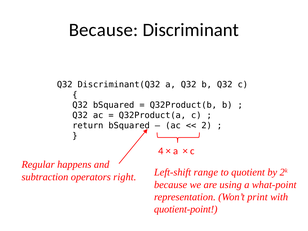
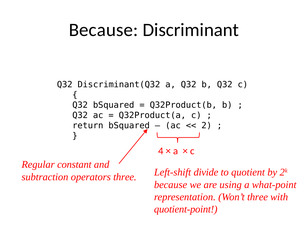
happens: happens -> constant
operators right: right -> three
range: range -> divide
Won’t print: print -> three
